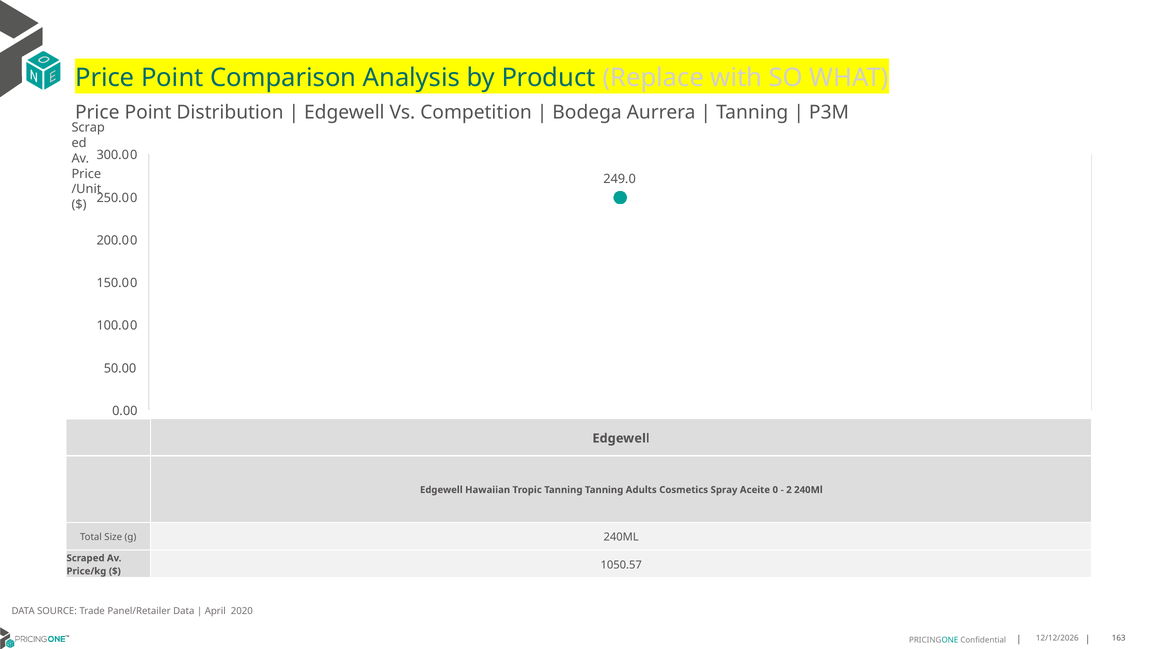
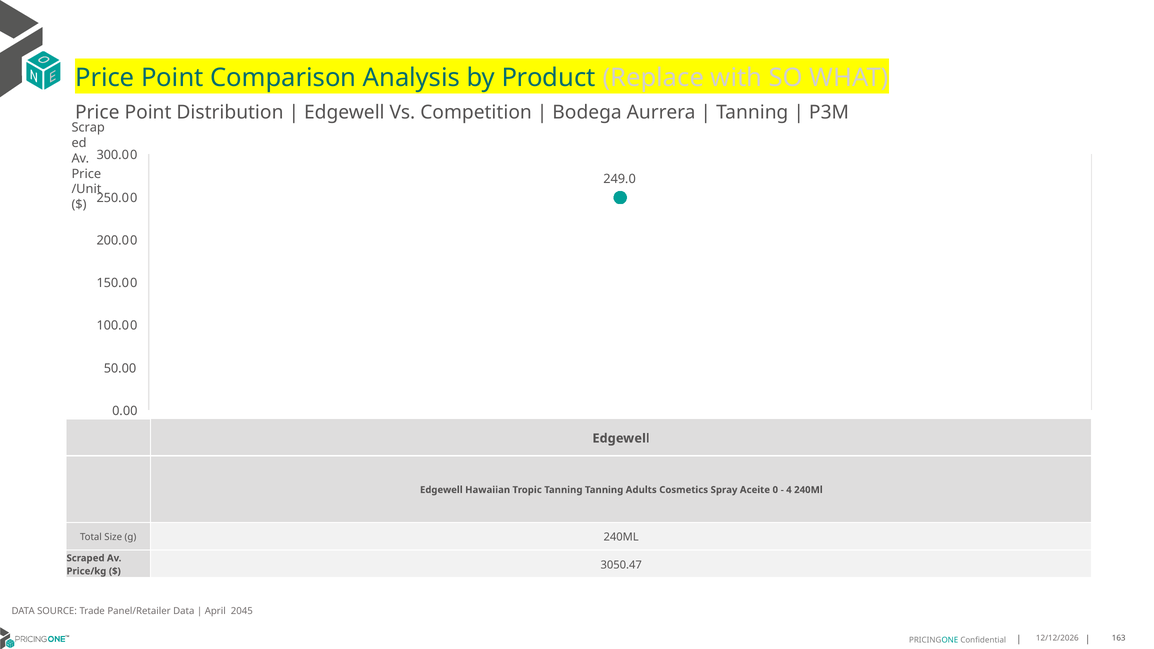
2: 2 -> 4
1050.57: 1050.57 -> 3050.47
2020: 2020 -> 2045
